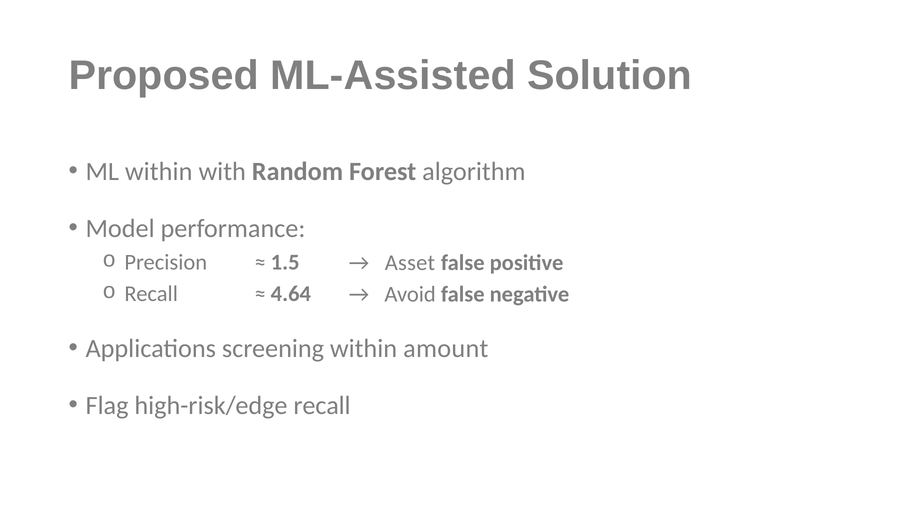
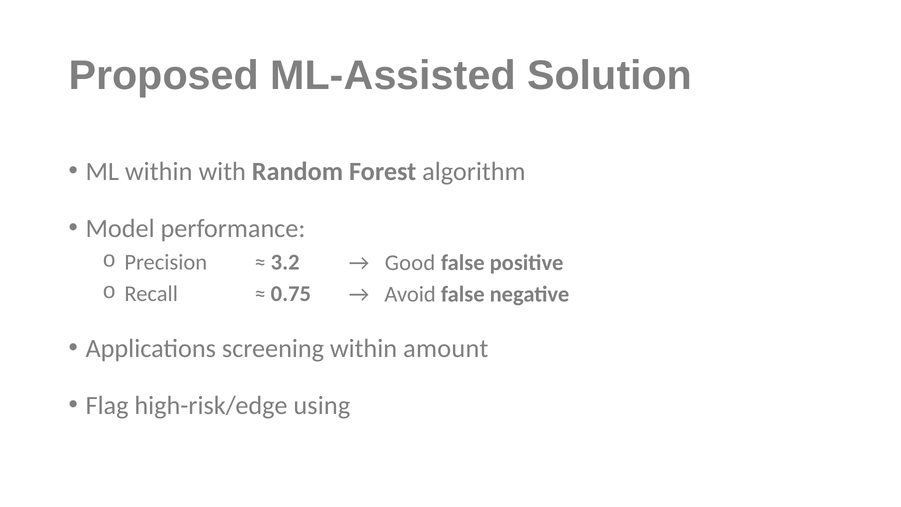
1.5: 1.5 -> 3.2
Asset: Asset -> Good
4.64: 4.64 -> 0.75
high-risk/edge recall: recall -> using
